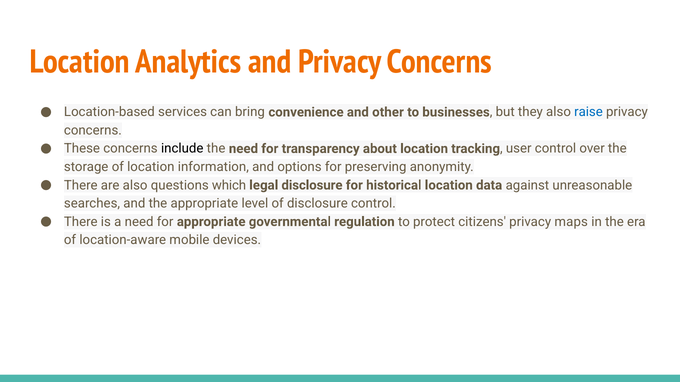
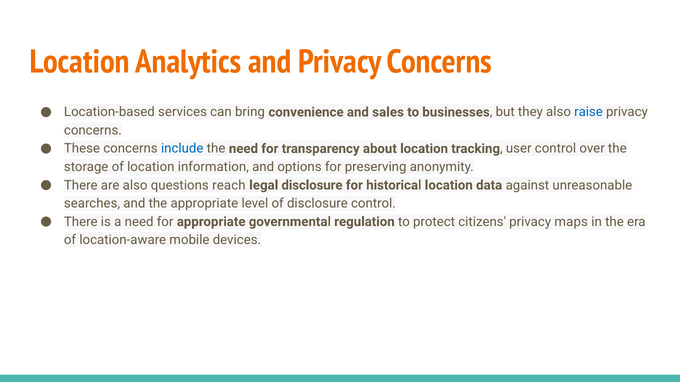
other: other -> sales
include colour: black -> blue
which: which -> reach
